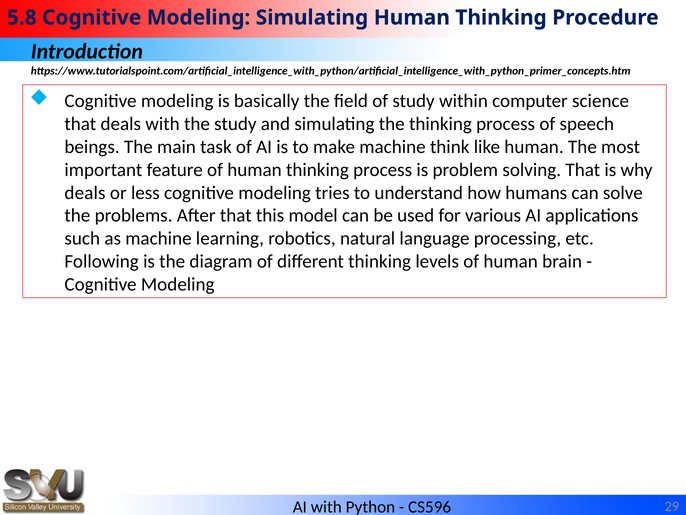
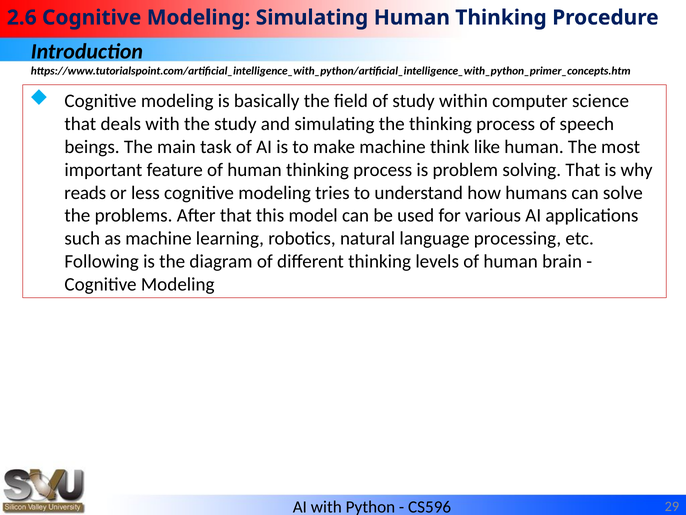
5.8: 5.8 -> 2.6
deals at (85, 193): deals -> reads
